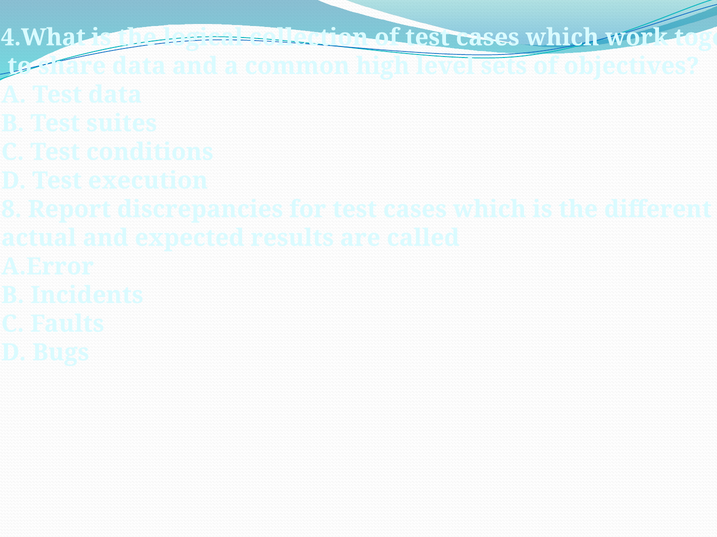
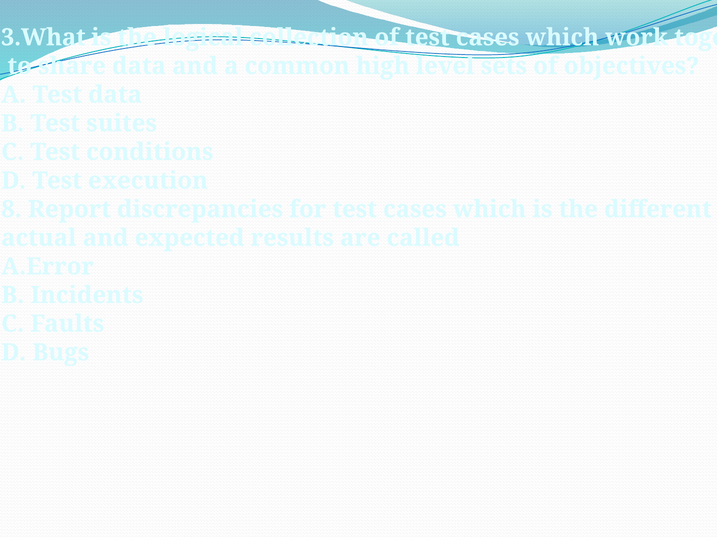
4.What: 4.What -> 3.What
